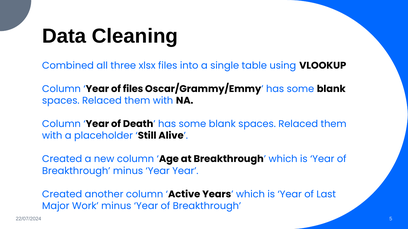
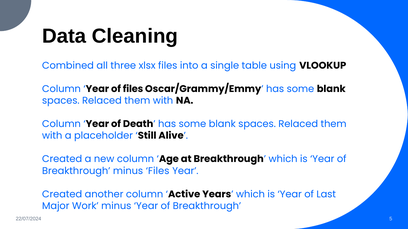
Breakthrough minus Year: Year -> Files
